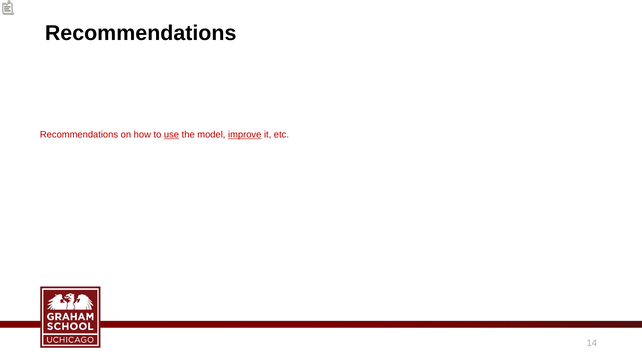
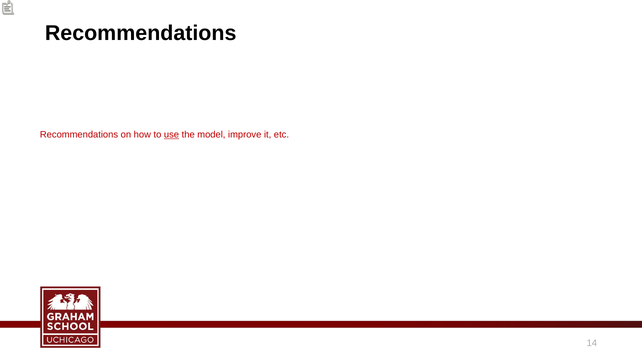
improve underline: present -> none
